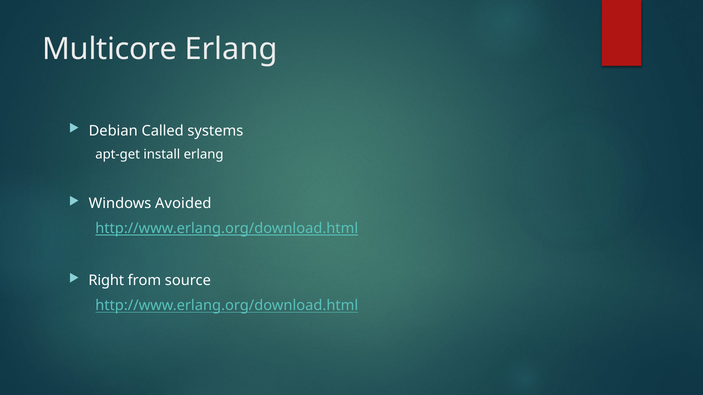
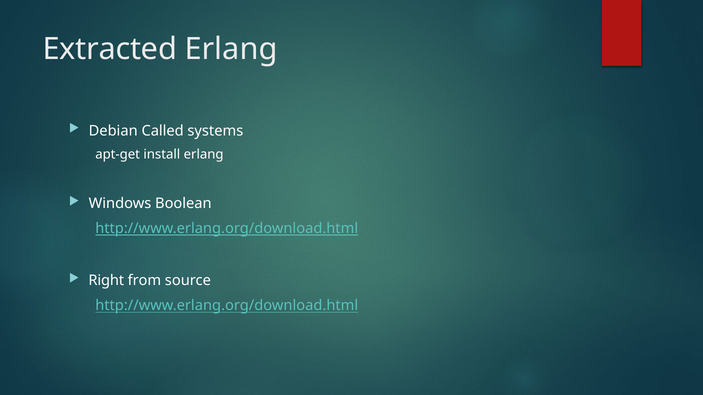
Multicore: Multicore -> Extracted
Avoided: Avoided -> Boolean
